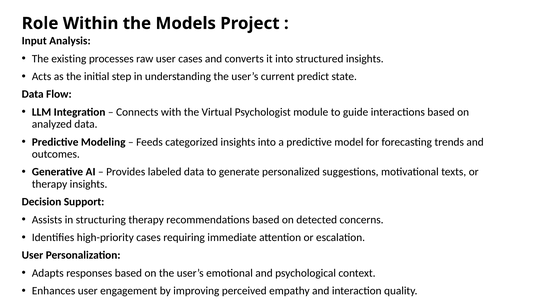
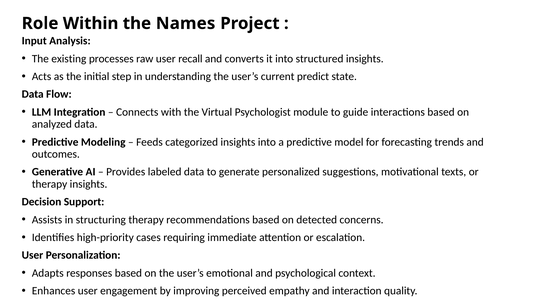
Models: Models -> Names
user cases: cases -> recall
